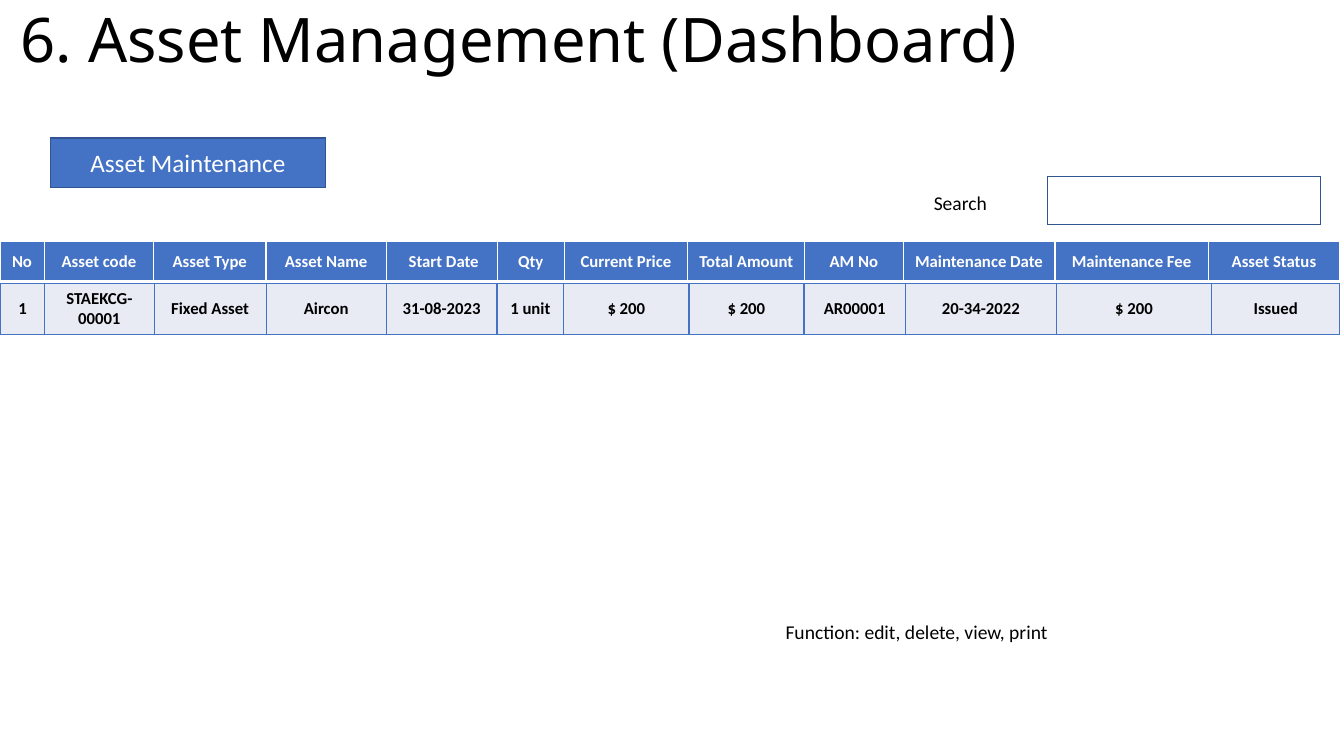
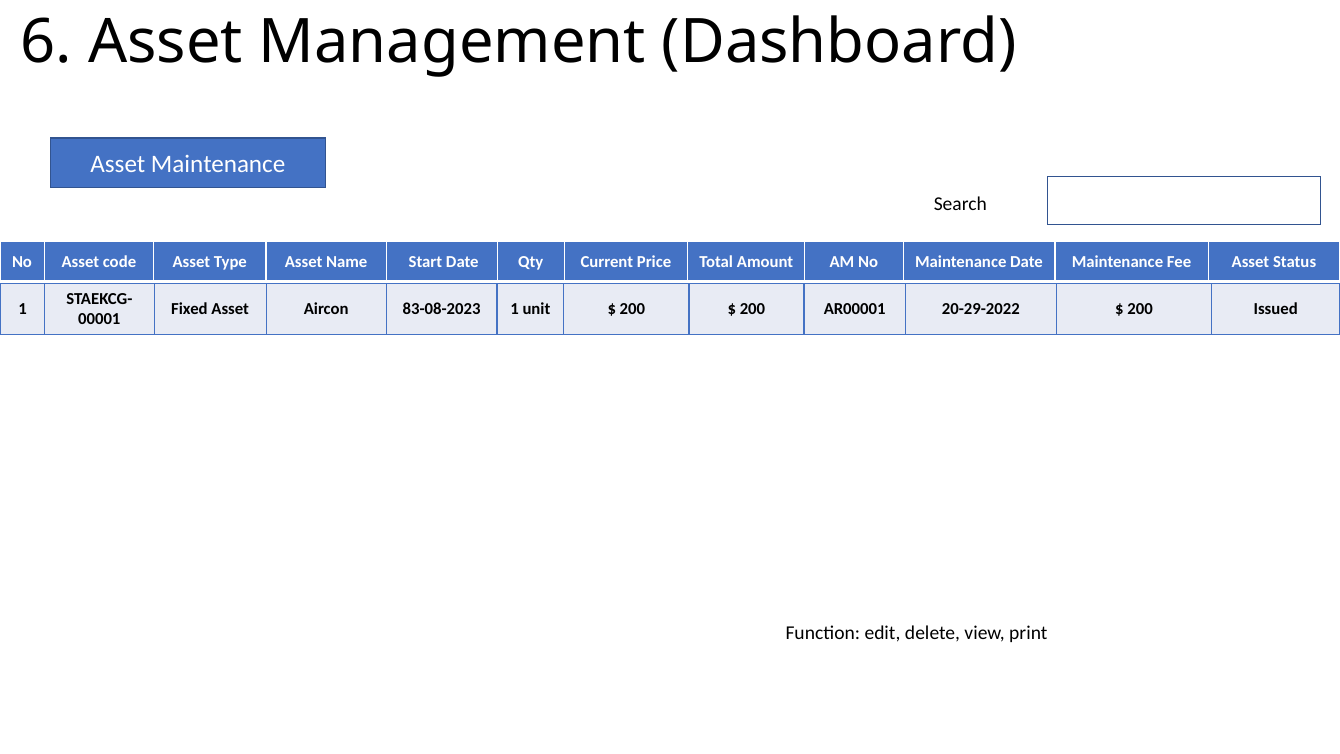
31-08-2023: 31-08-2023 -> 83-08-2023
20-34-2022: 20-34-2022 -> 20-29-2022
